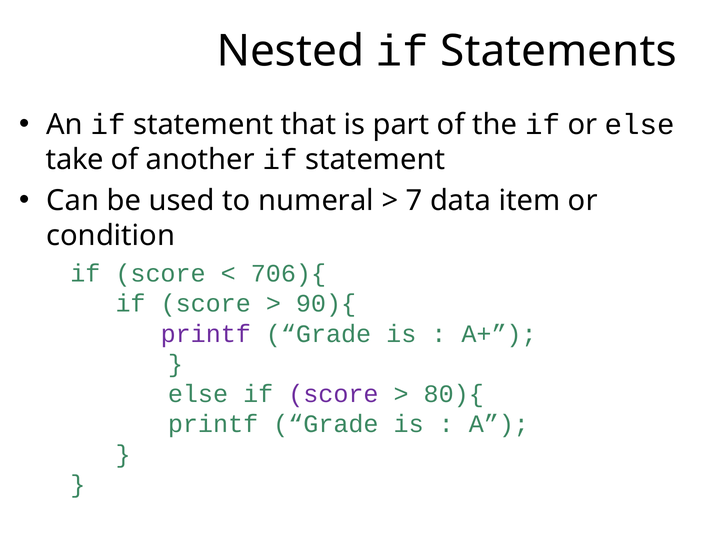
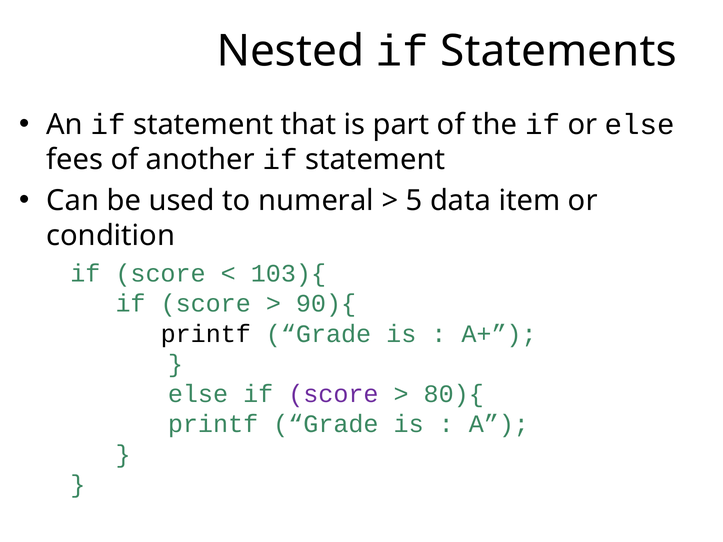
take: take -> fees
7: 7 -> 5
706){: 706){ -> 103){
printf at (206, 334) colour: purple -> black
